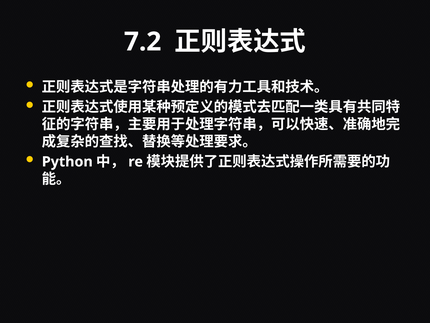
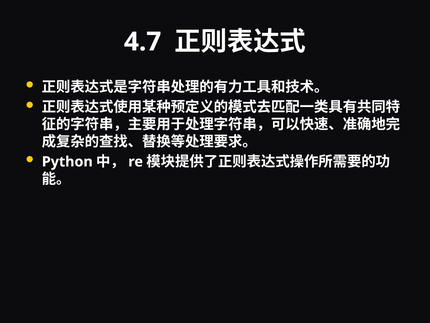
7.2: 7.2 -> 4.7
